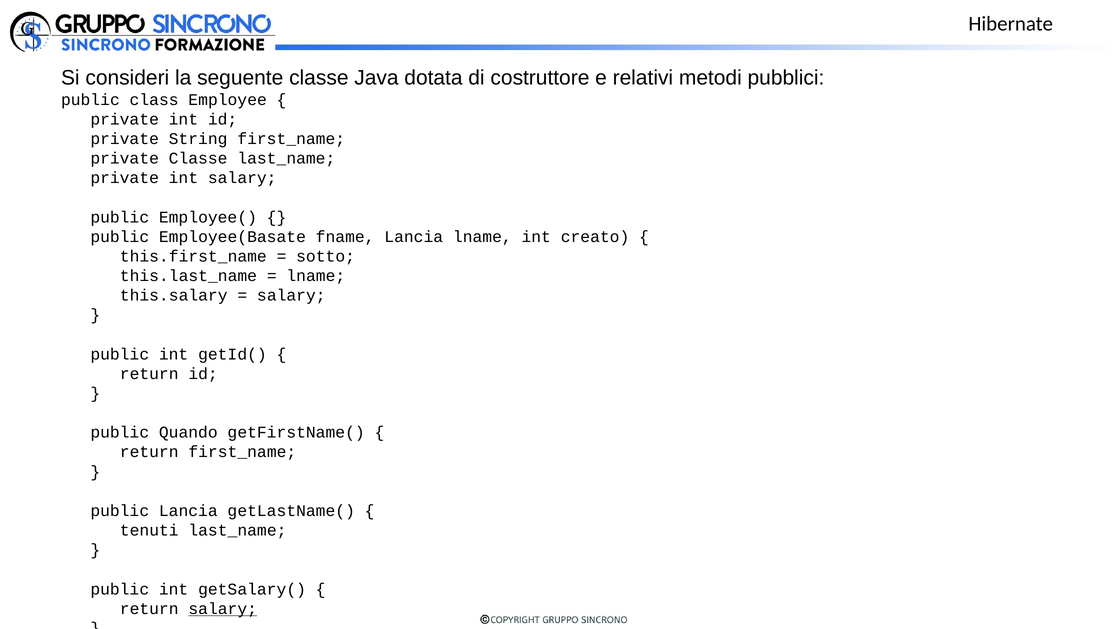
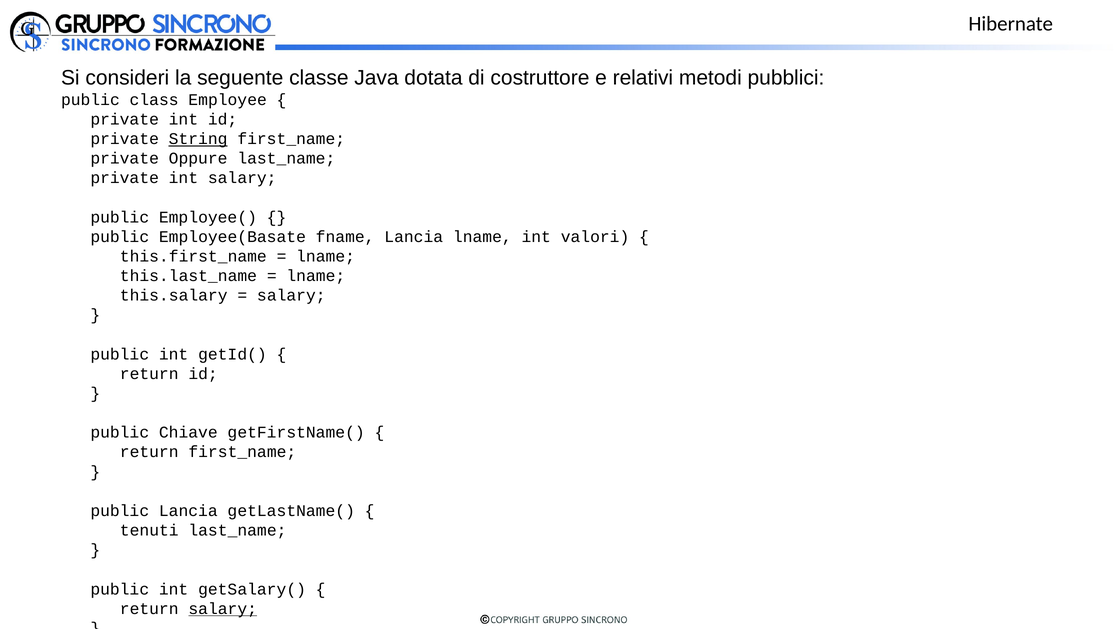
String underline: none -> present
private Classe: Classe -> Oppure
creato: creato -> valori
sotto at (326, 256): sotto -> lname
Quando: Quando -> Chiave
